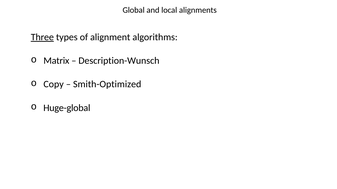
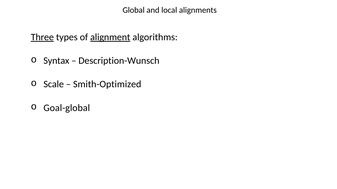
alignment underline: none -> present
Matrix: Matrix -> Syntax
Copy: Copy -> Scale
Huge-global: Huge-global -> Goal-global
